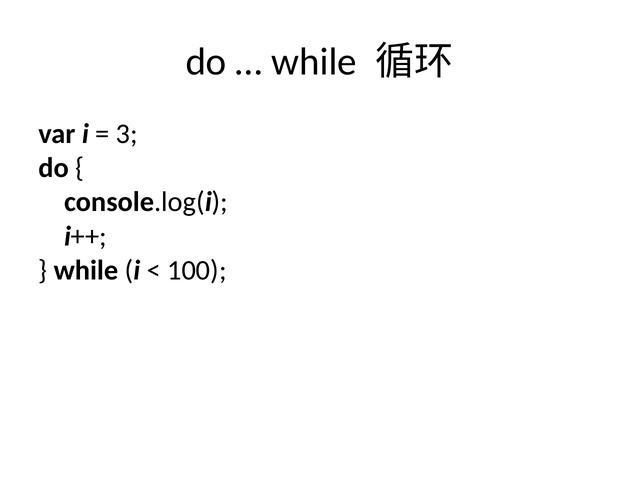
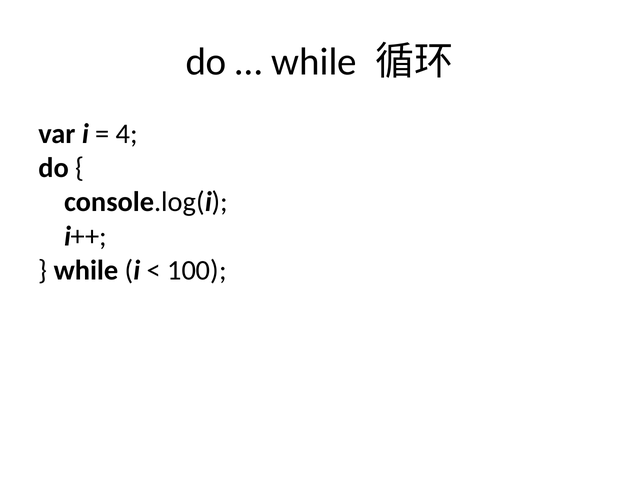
3: 3 -> 4
